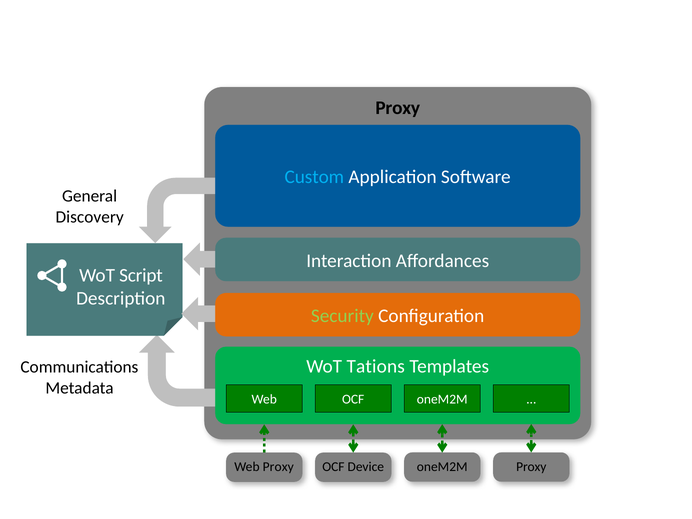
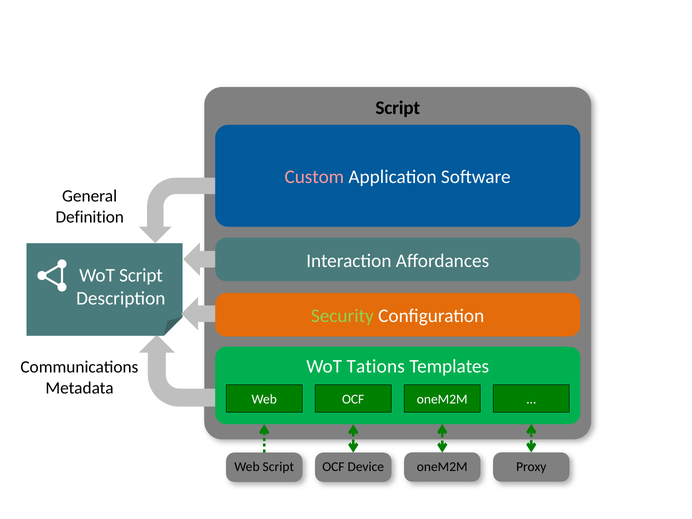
Proxy at (398, 108): Proxy -> Script
Custom colour: light blue -> pink
Discovery: Discovery -> Definition
Web Proxy: Proxy -> Script
